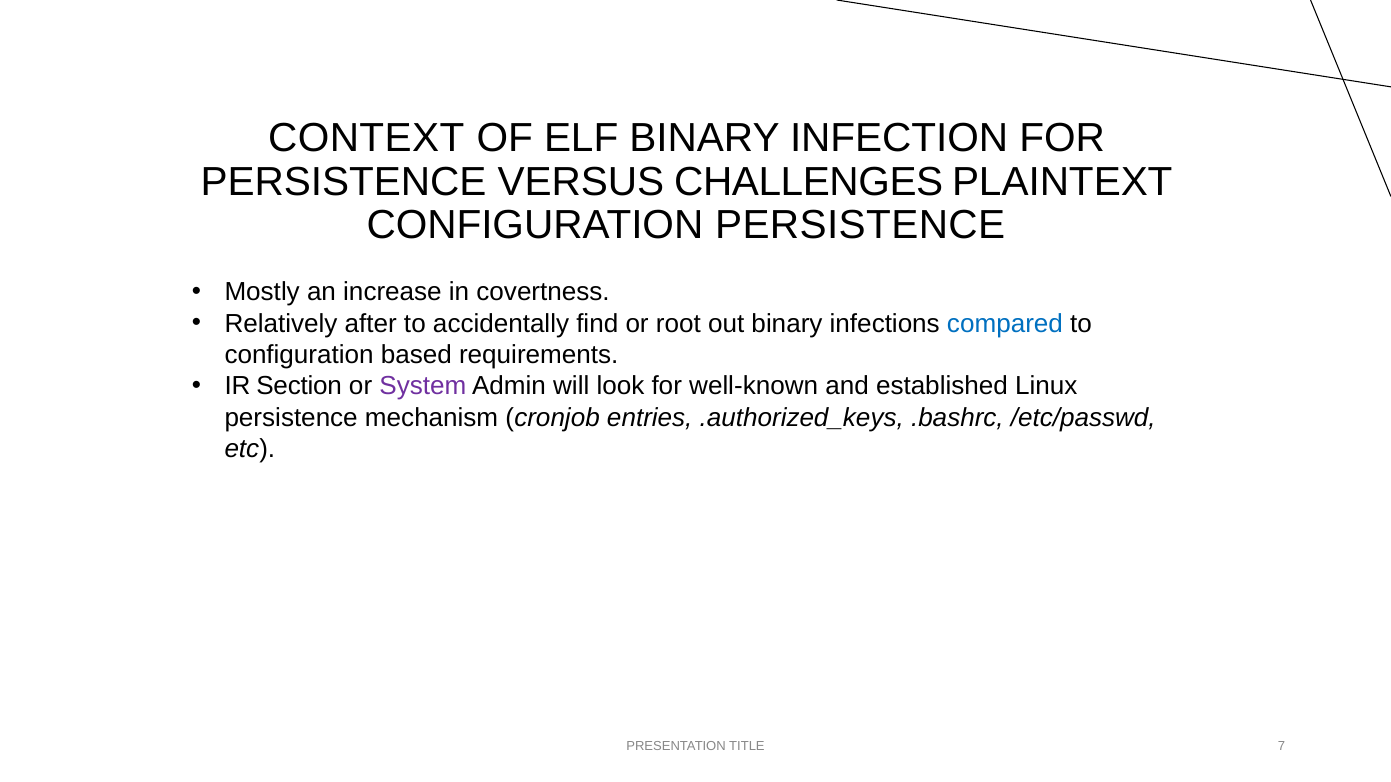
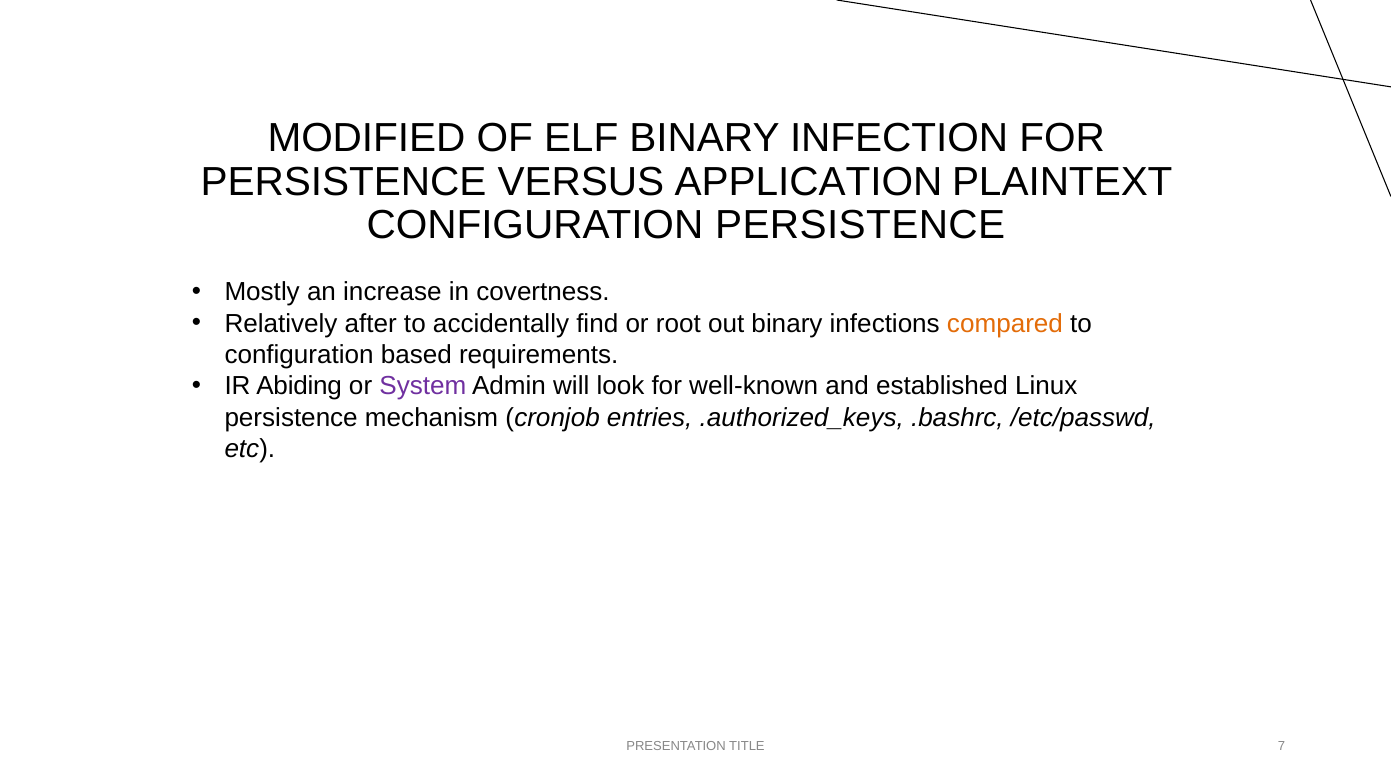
CONTEXT: CONTEXT -> MODIFIED
CHALLENGES: CHALLENGES -> APPLICATION
compared colour: blue -> orange
Section: Section -> Abiding
